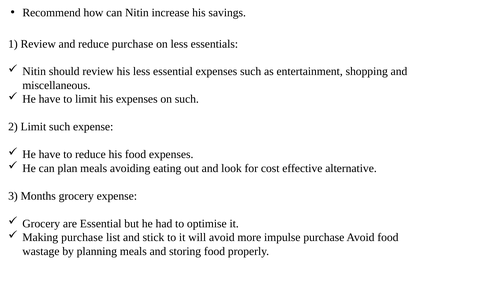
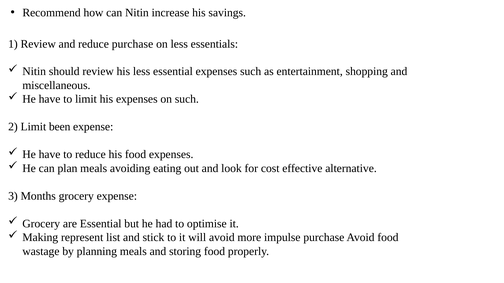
Limit such: such -> been
Making purchase: purchase -> represent
